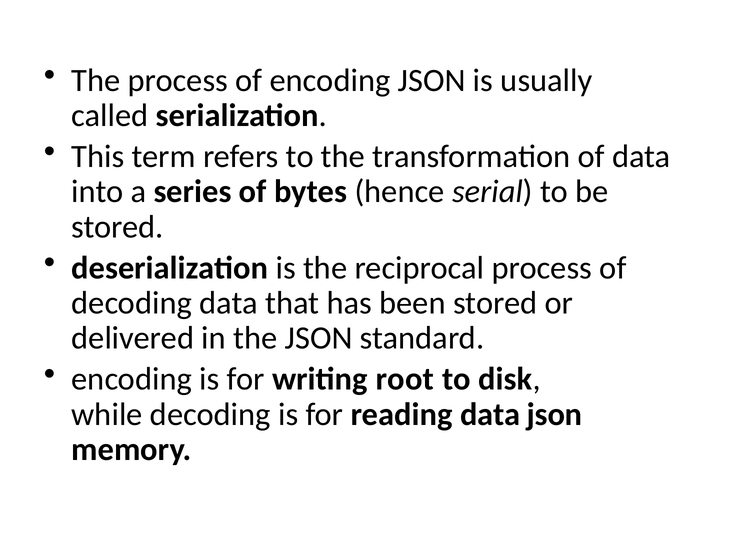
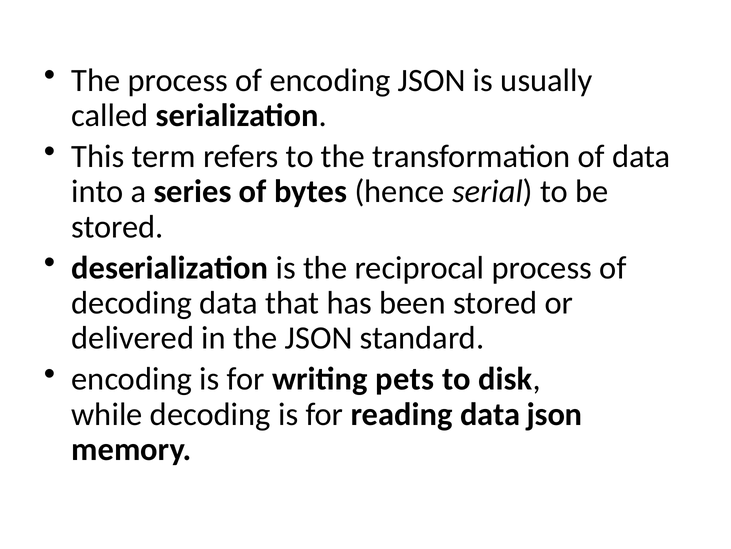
root: root -> pets
